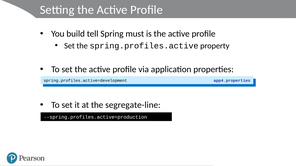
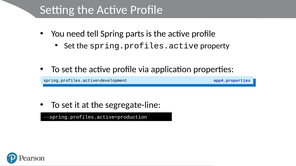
build: build -> need
must: must -> parts
